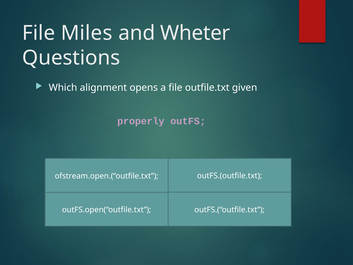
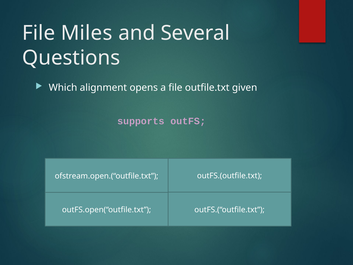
Wheter: Wheter -> Several
properly: properly -> supports
